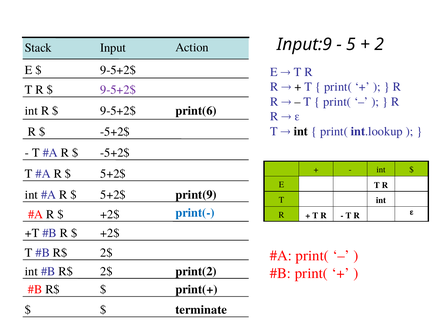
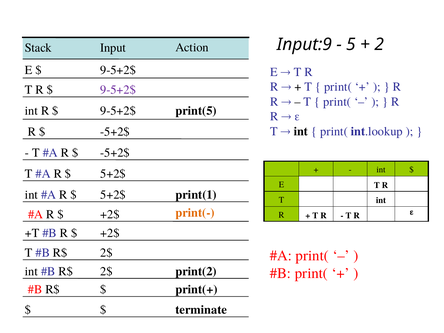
print(6: print(6 -> print(5
print(9: print(9 -> print(1
print(- colour: blue -> orange
